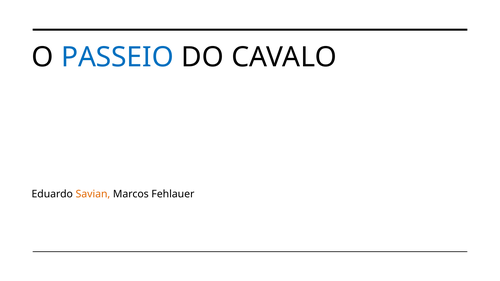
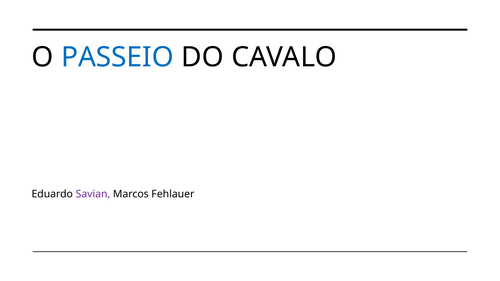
Savian colour: orange -> purple
